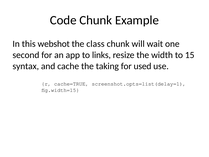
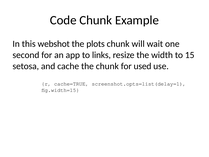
class: class -> plots
syntax: syntax -> setosa
the taking: taking -> chunk
